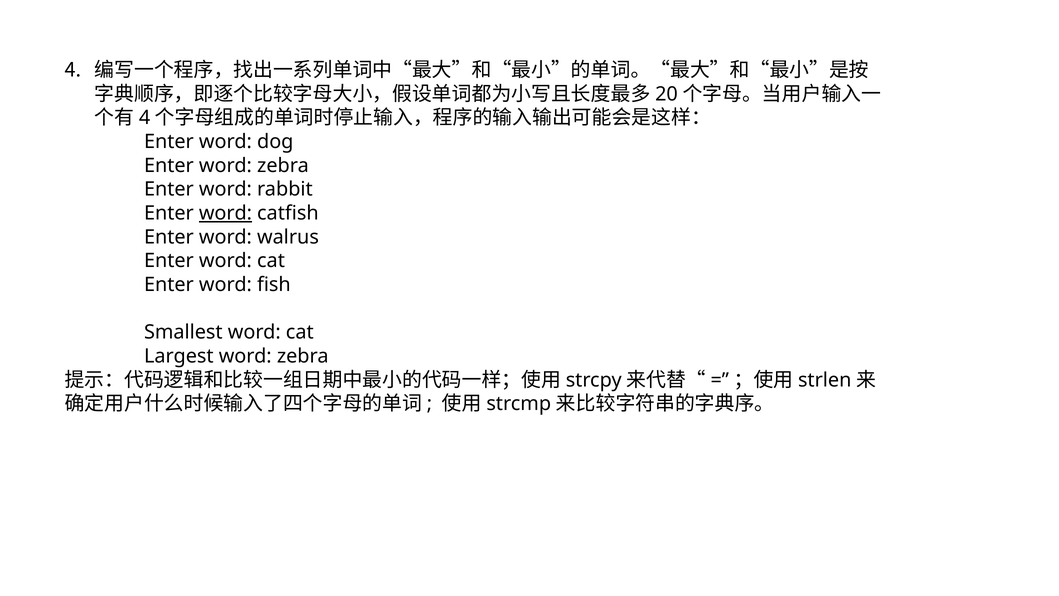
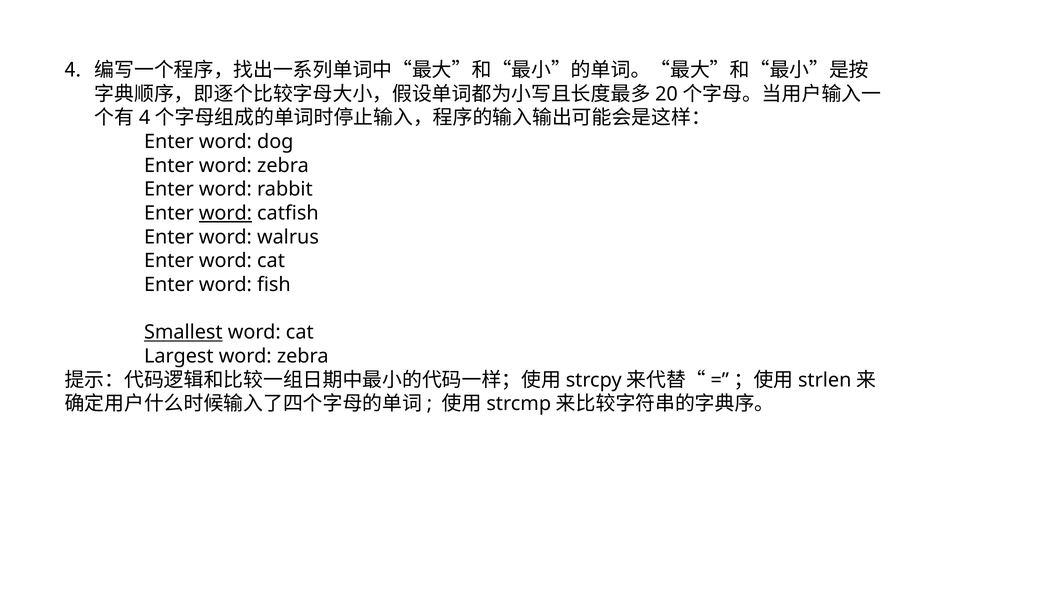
Smallest underline: none -> present
